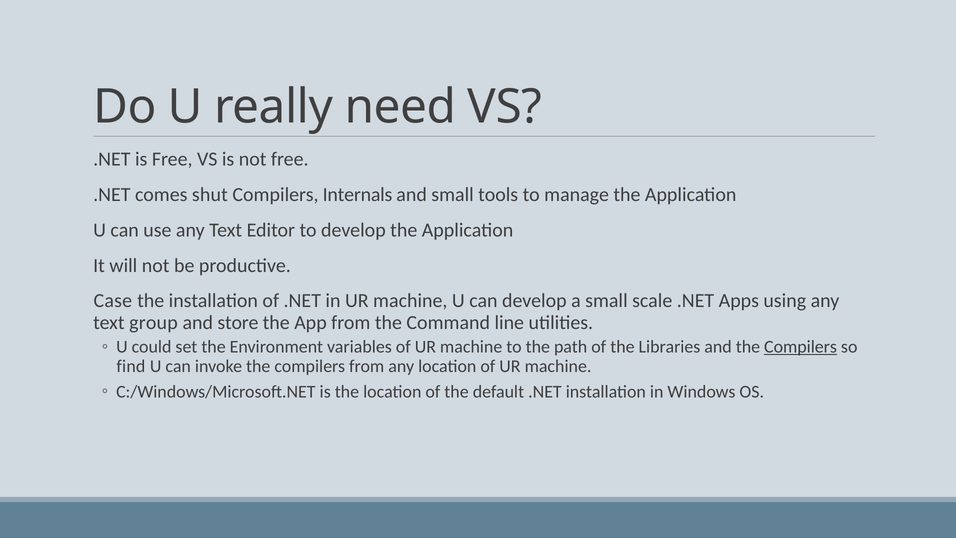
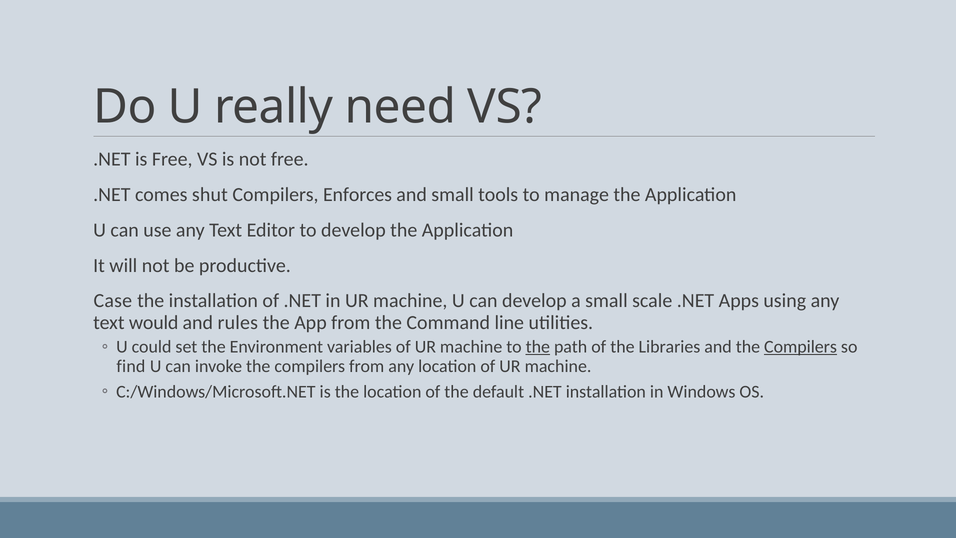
Internals: Internals -> Enforces
group: group -> would
store: store -> rules
the at (538, 347) underline: none -> present
